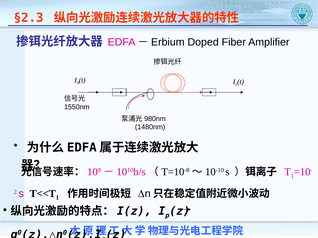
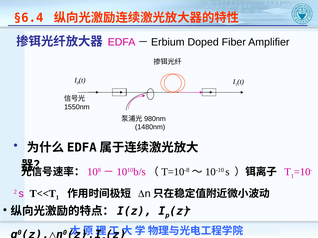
§2.3: §2.3 -> §6.4
